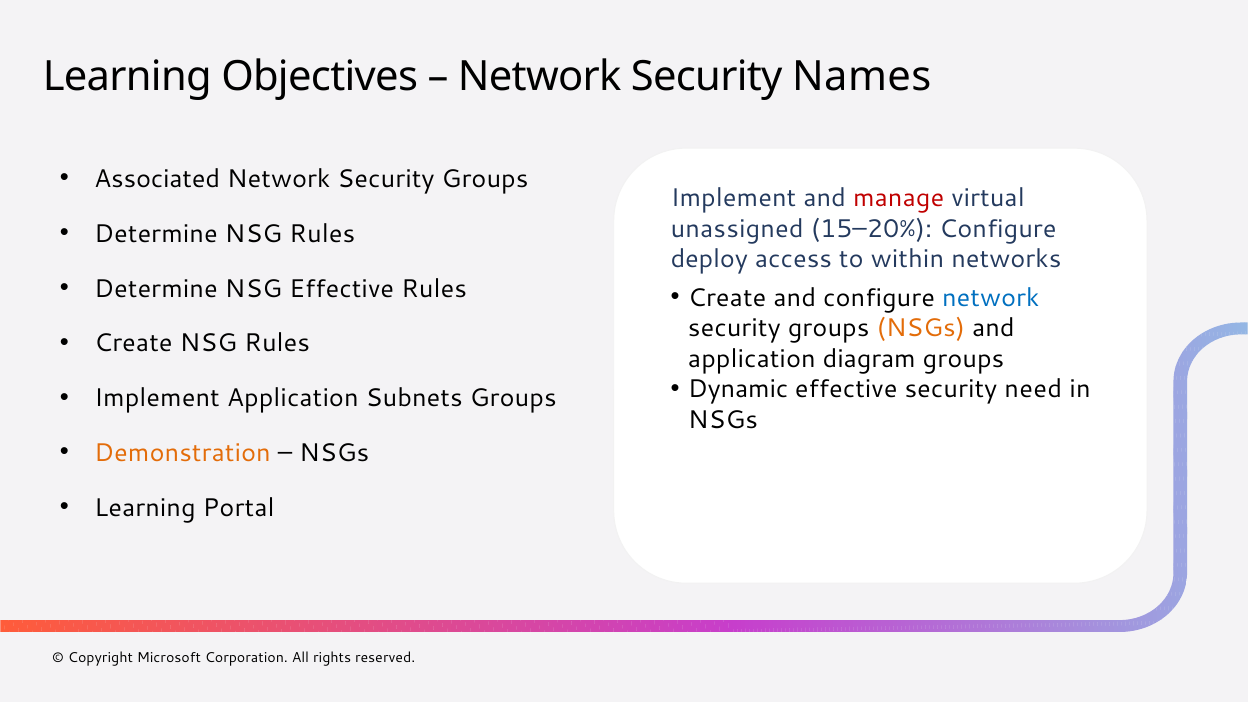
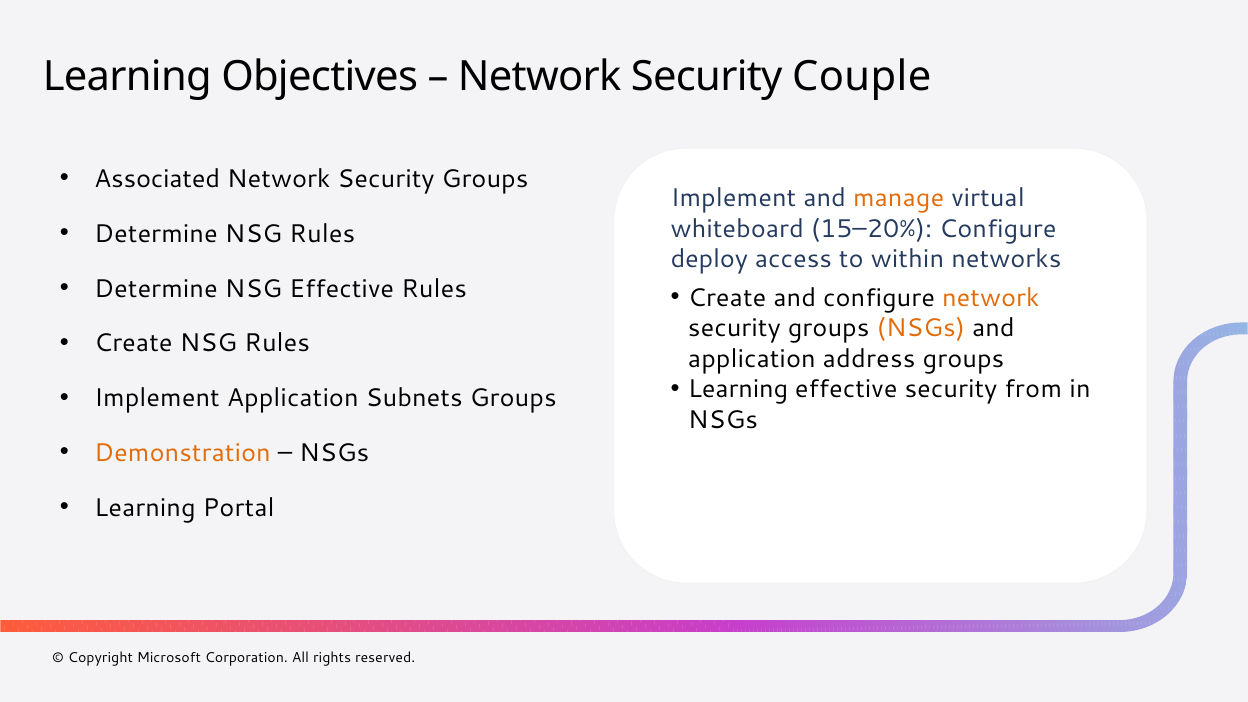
Names: Names -> Couple
manage colour: red -> orange
unassigned: unassigned -> whiteboard
network at (991, 298) colour: blue -> orange
diagram: diagram -> address
Dynamic at (738, 389): Dynamic -> Learning
need: need -> from
